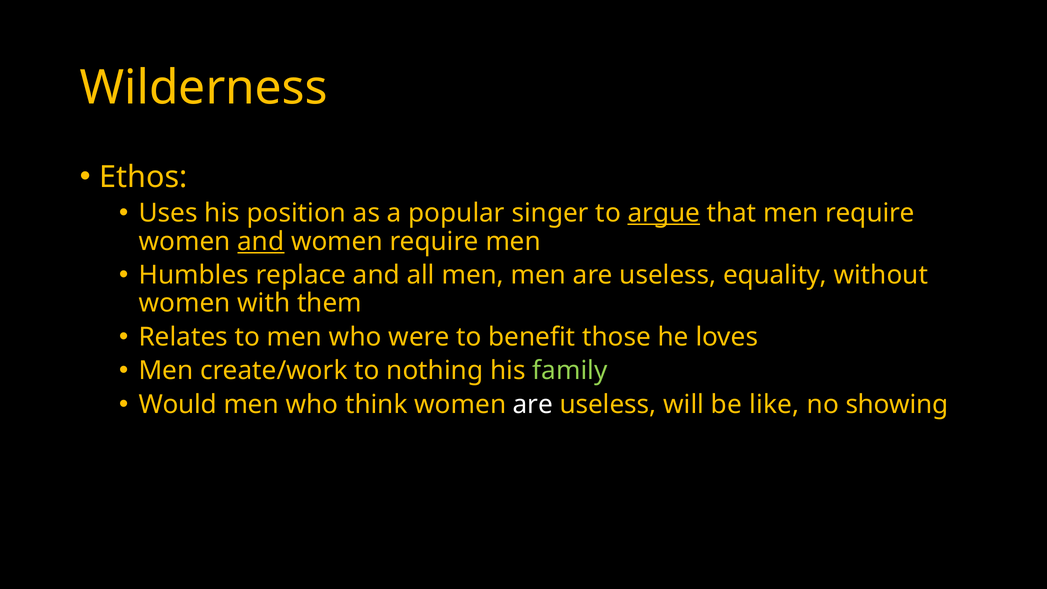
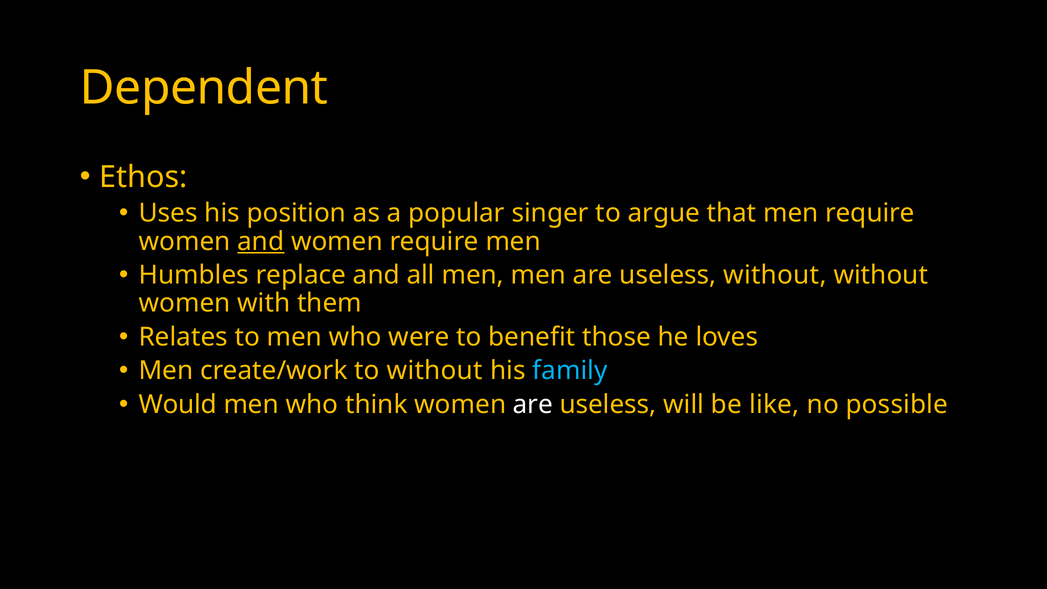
Wilderness: Wilderness -> Dependent
argue underline: present -> none
useless equality: equality -> without
to nothing: nothing -> without
family colour: light green -> light blue
showing: showing -> possible
